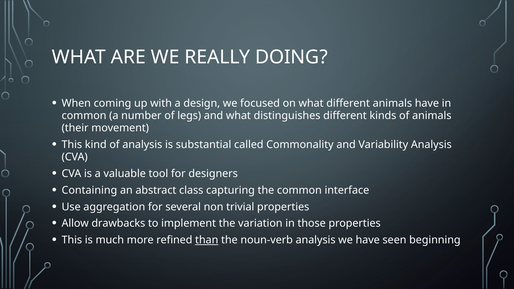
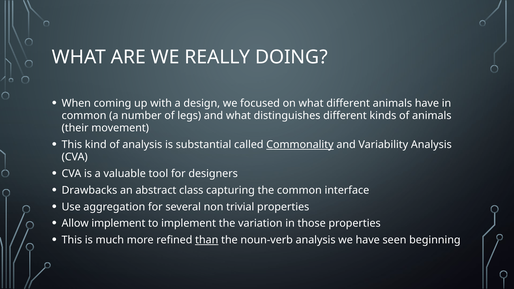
Commonality underline: none -> present
Containing: Containing -> Drawbacks
Allow drawbacks: drawbacks -> implement
